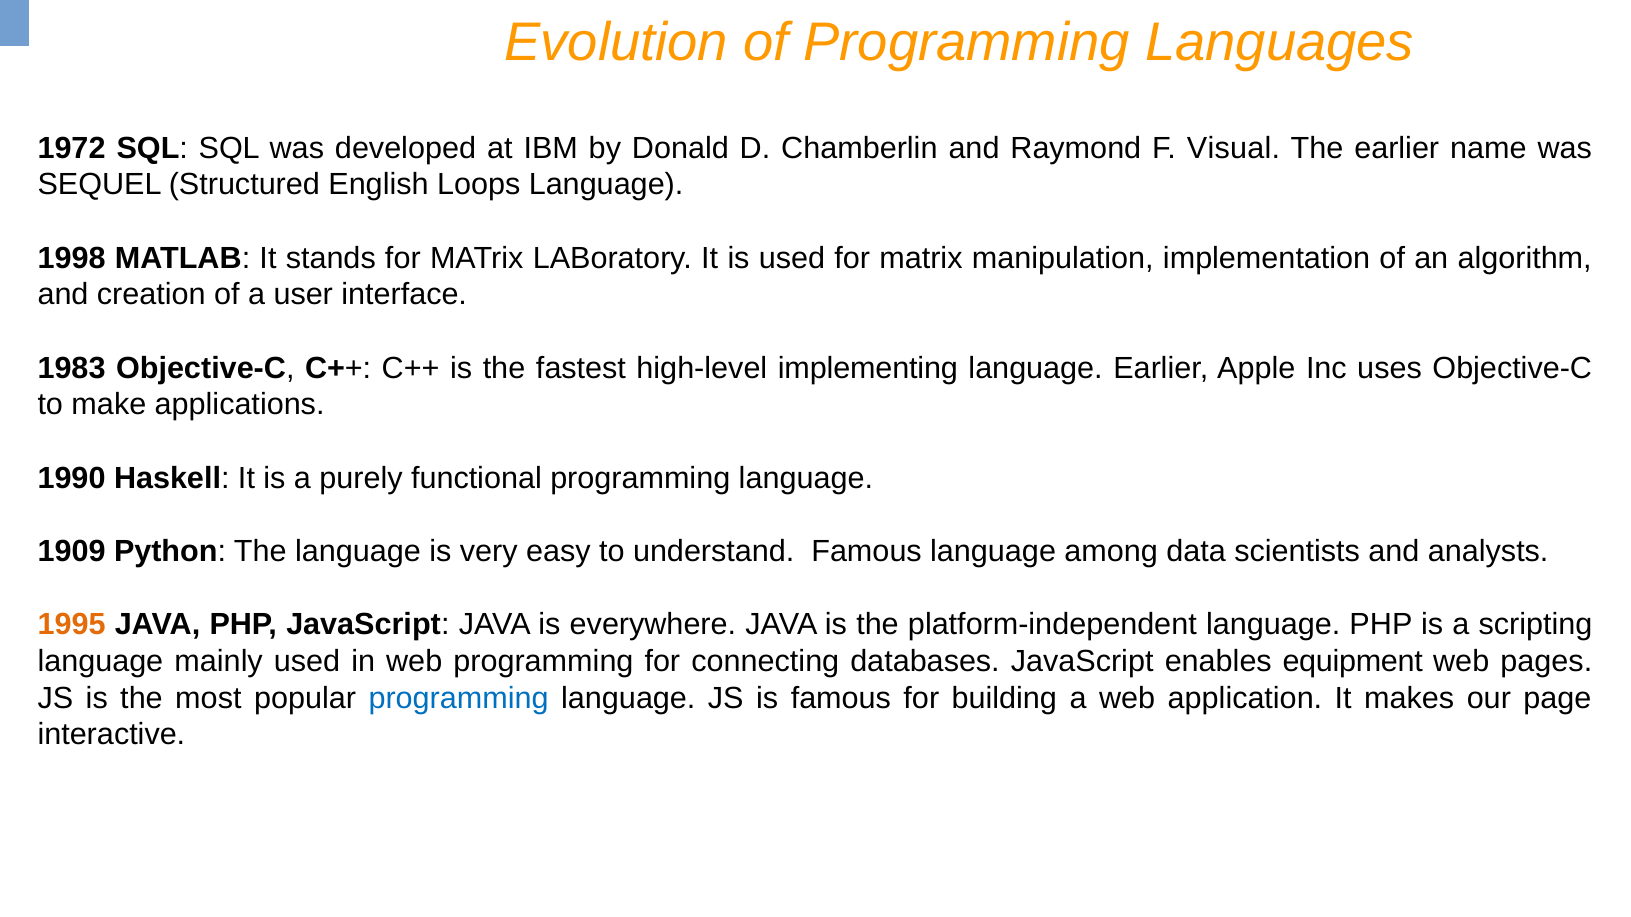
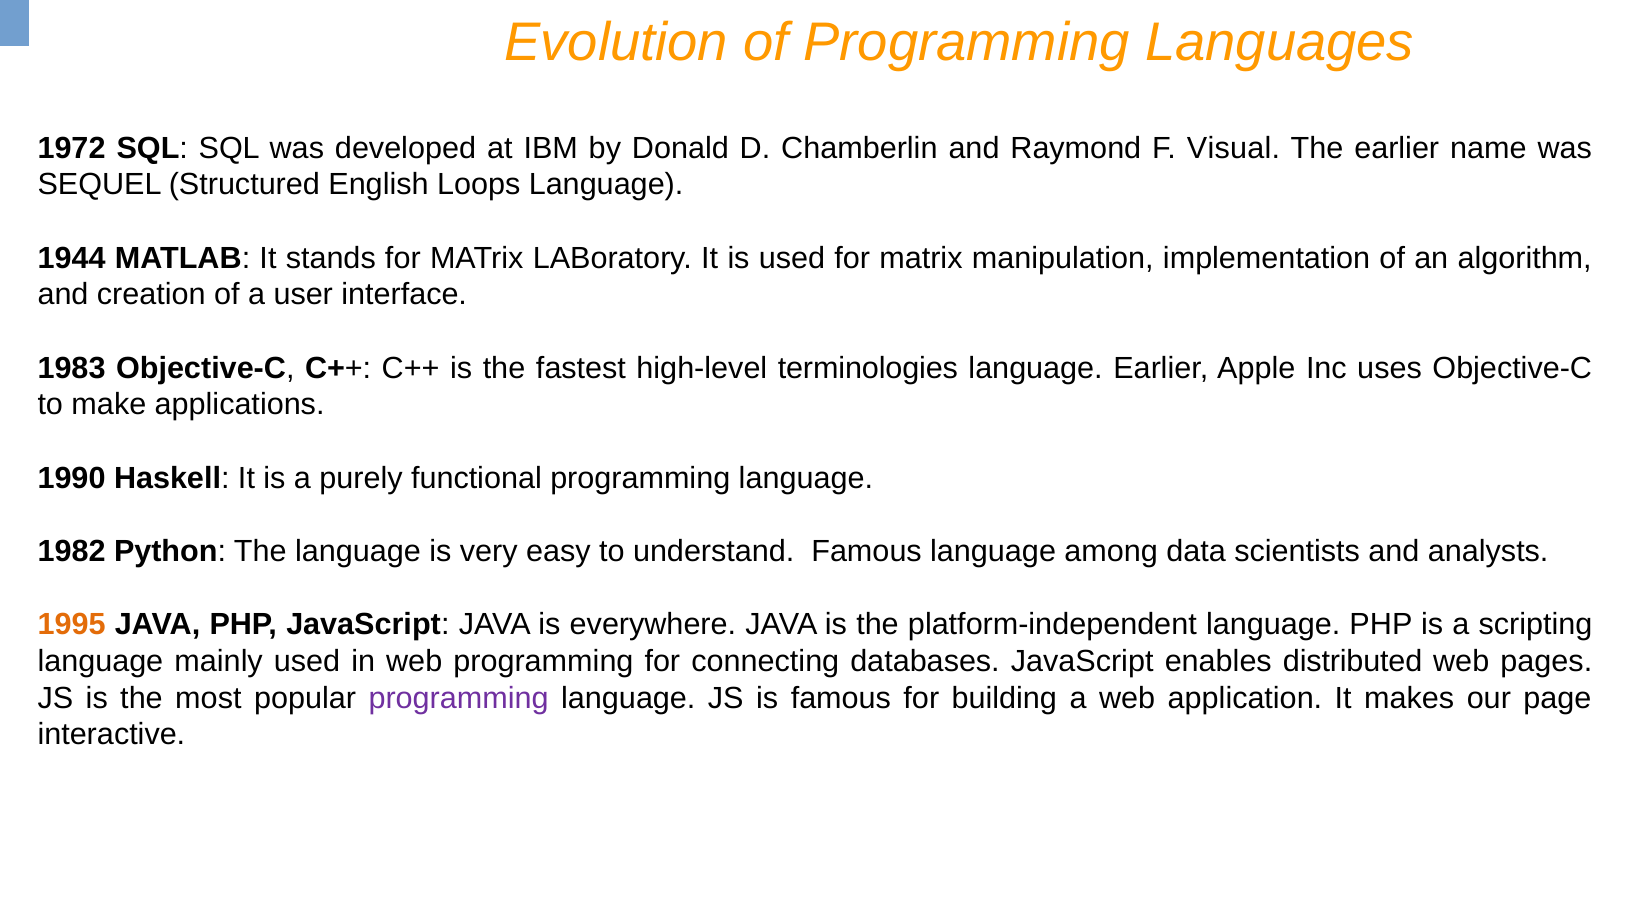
1998: 1998 -> 1944
implementing: implementing -> terminologies
1909: 1909 -> 1982
equipment: equipment -> distributed
programming at (459, 698) colour: blue -> purple
